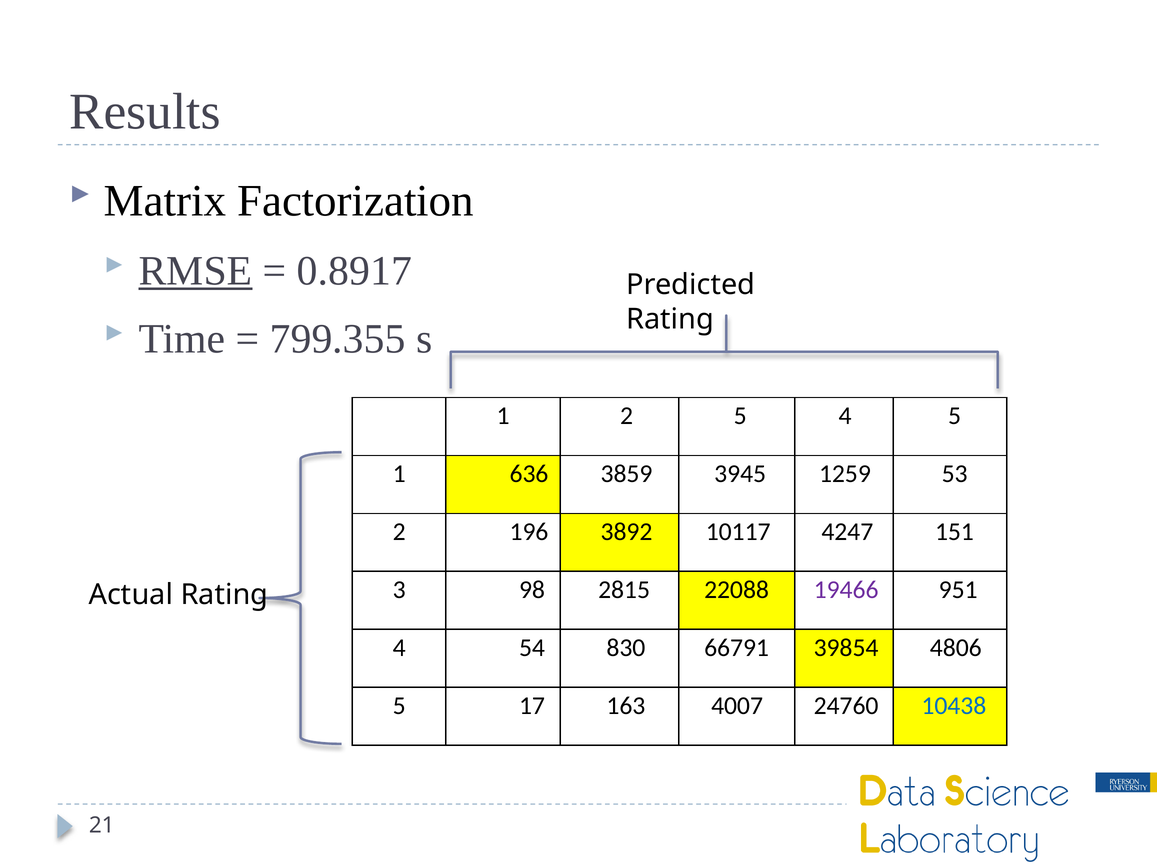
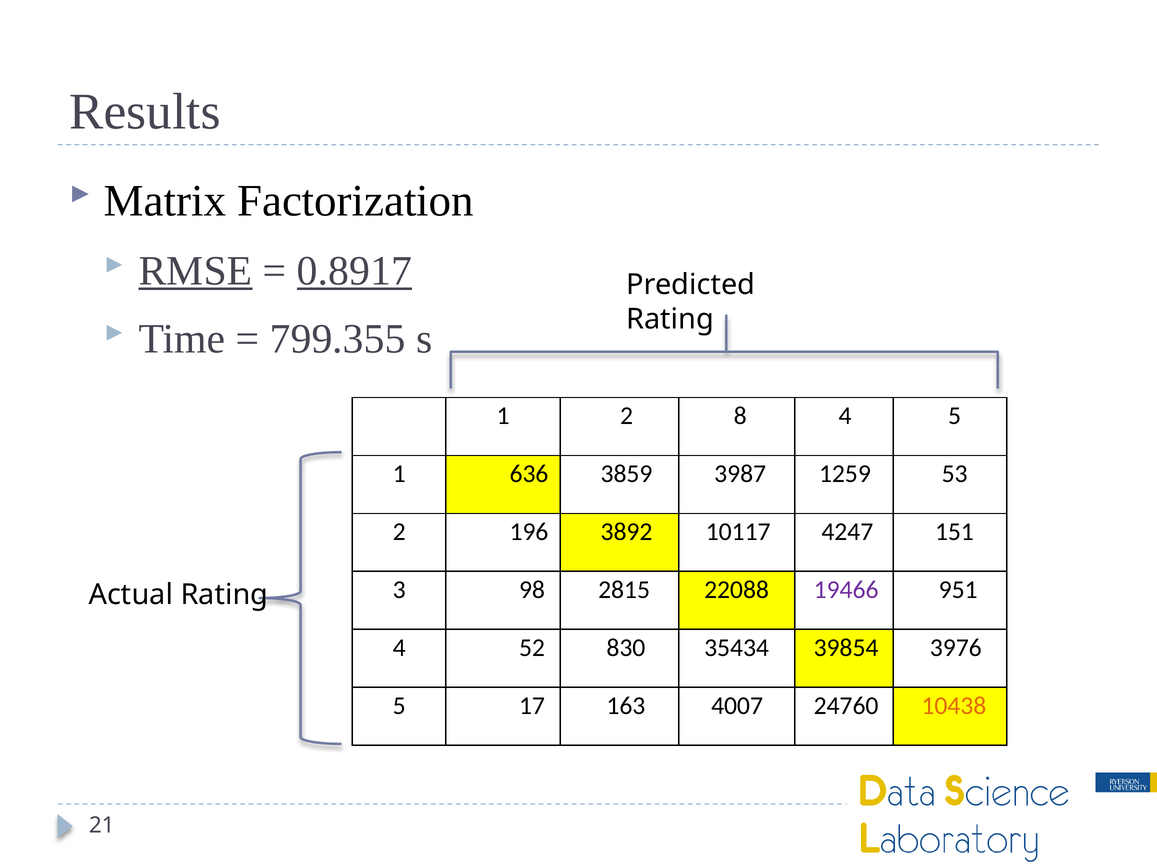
0.8917 underline: none -> present
2 5: 5 -> 8
3945: 3945 -> 3987
54: 54 -> 52
66791: 66791 -> 35434
4806: 4806 -> 3976
10438 colour: blue -> orange
